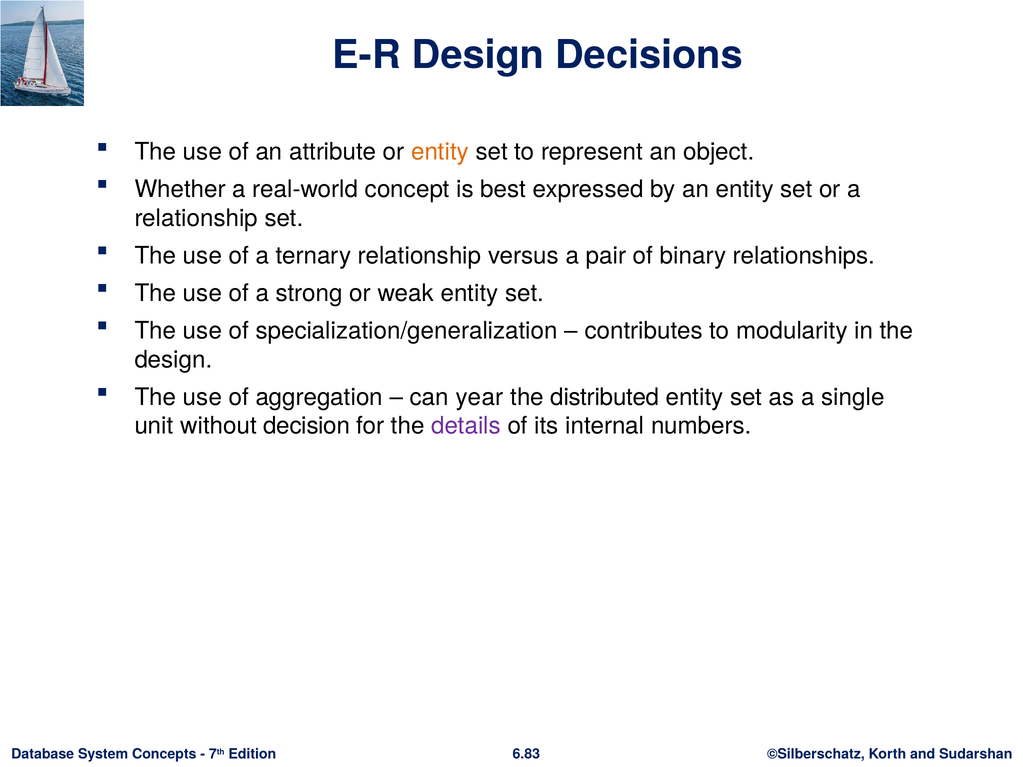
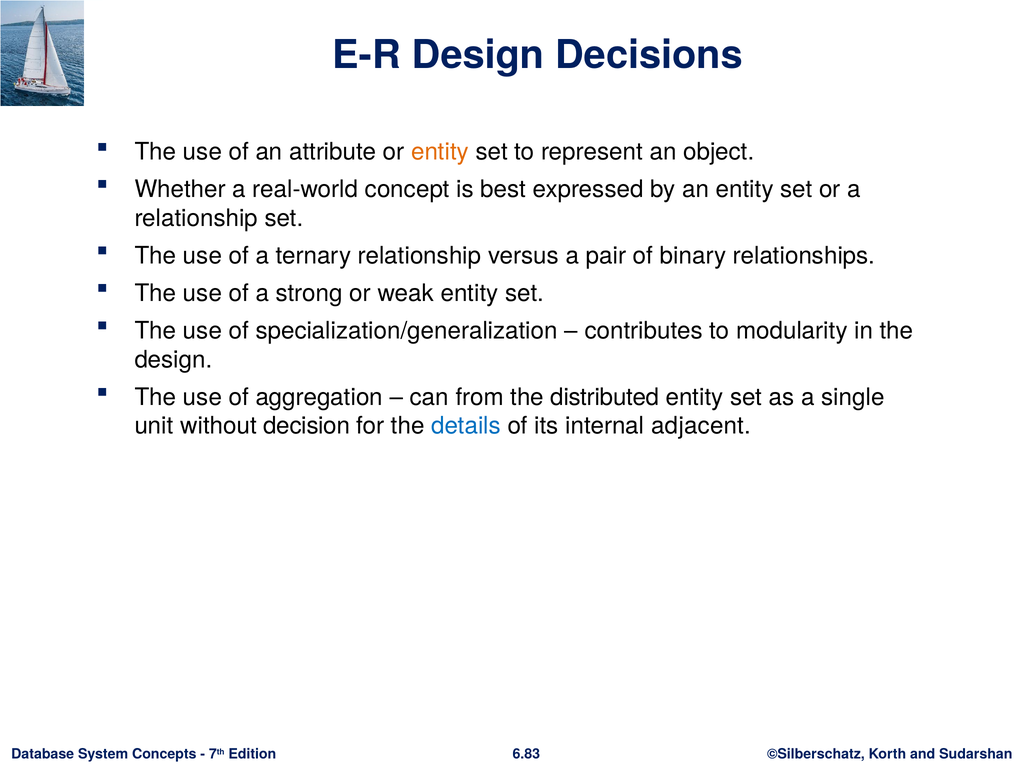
year: year -> from
details colour: purple -> blue
numbers: numbers -> adjacent
